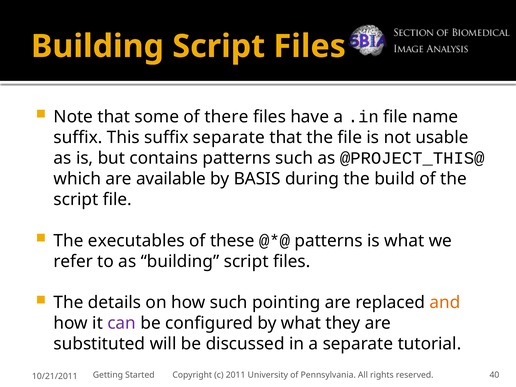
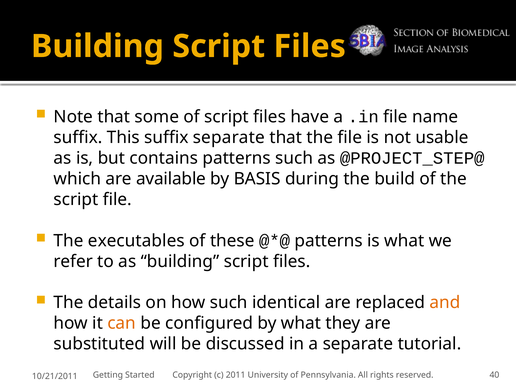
of there: there -> script
@PROJECT_THIS@: @PROJECT_THIS@ -> @PROJECT_STEP@
pointing: pointing -> identical
can colour: purple -> orange
